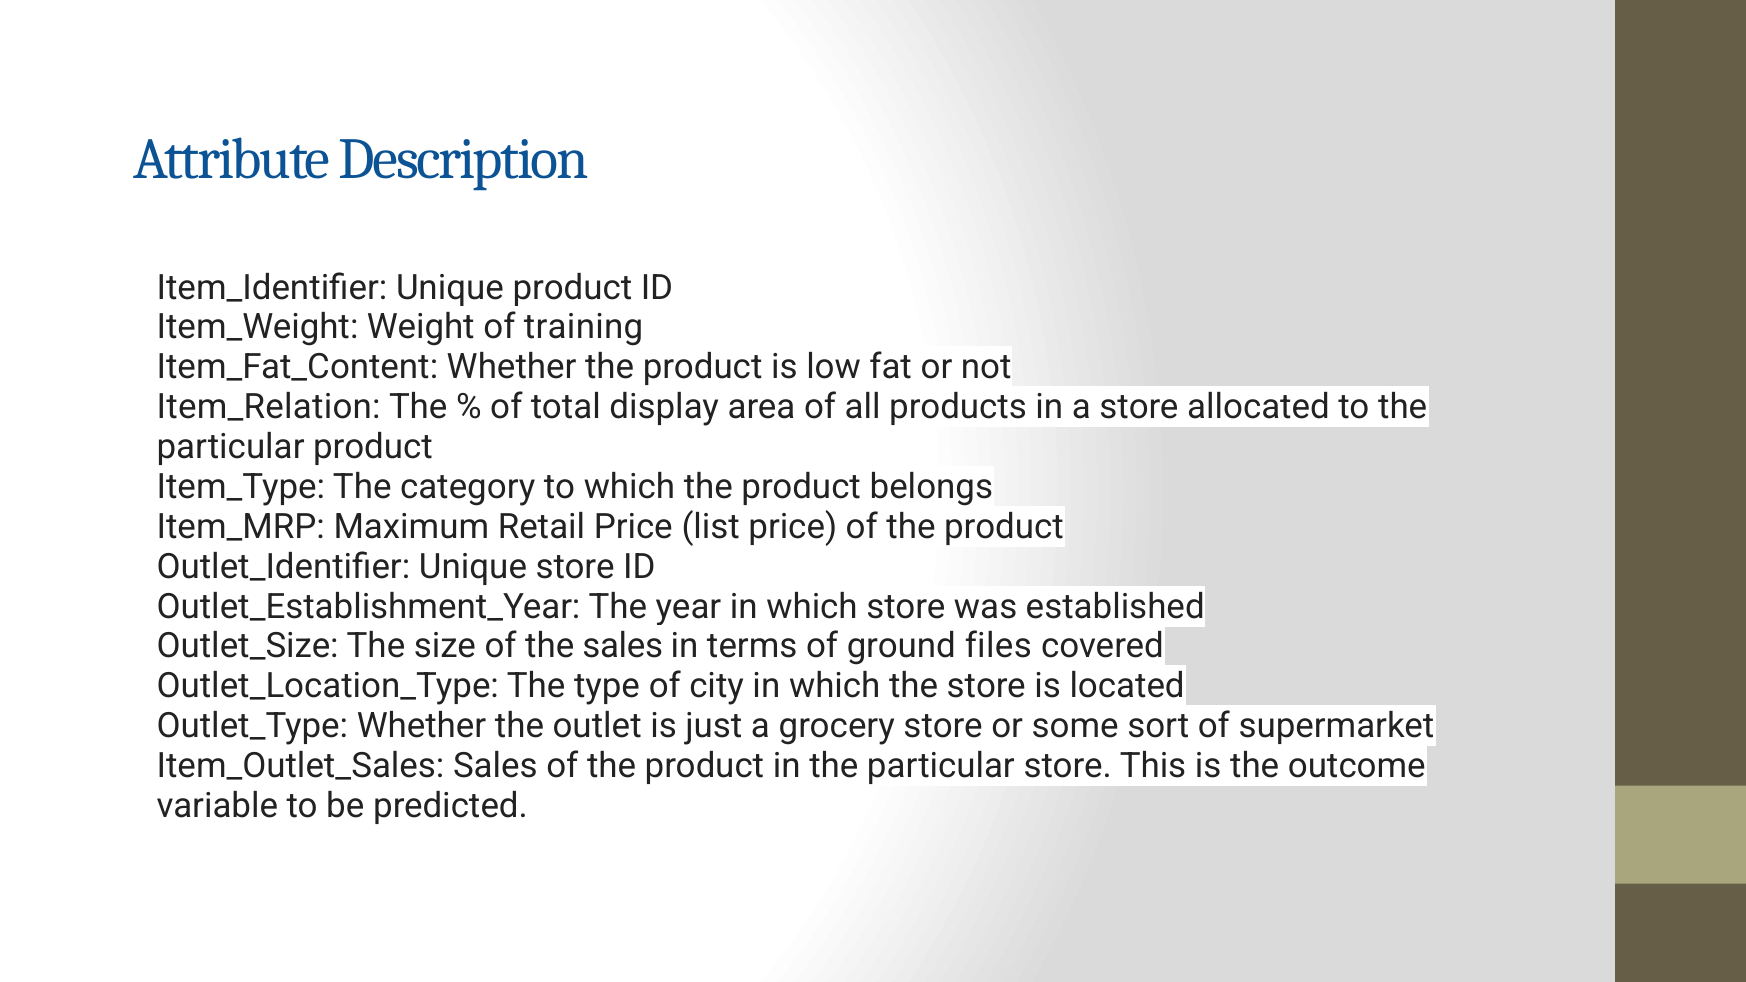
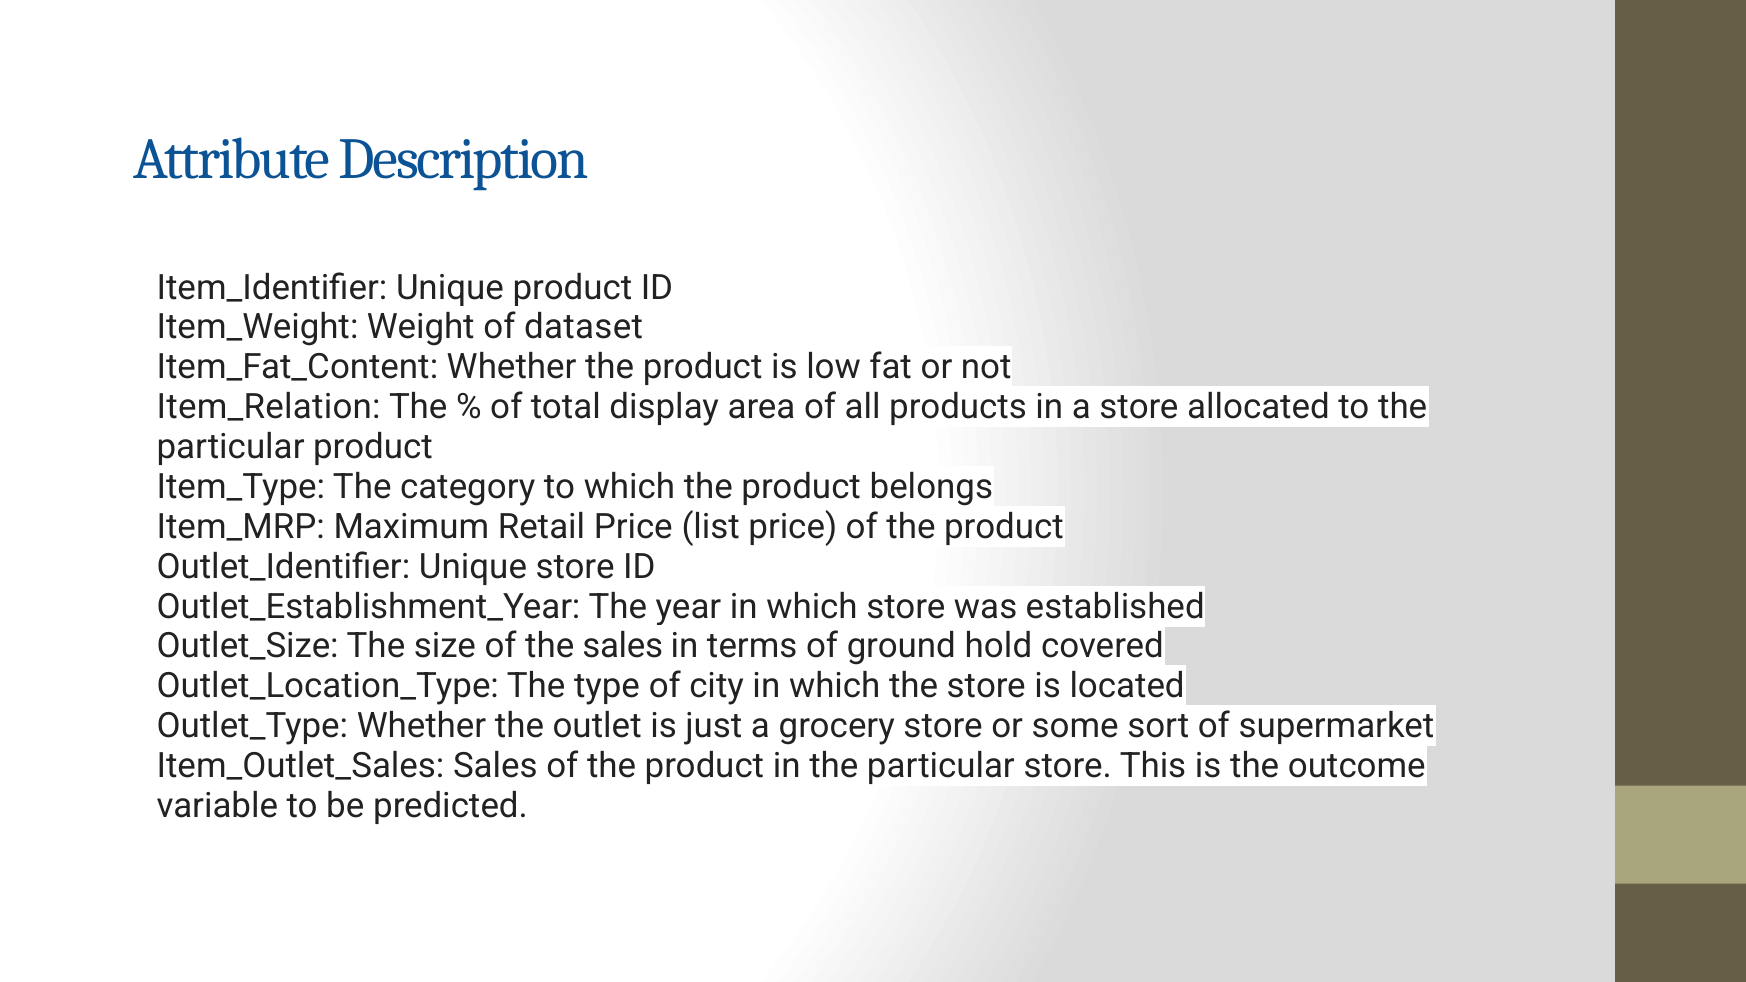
training: training -> dataset
files: files -> hold
